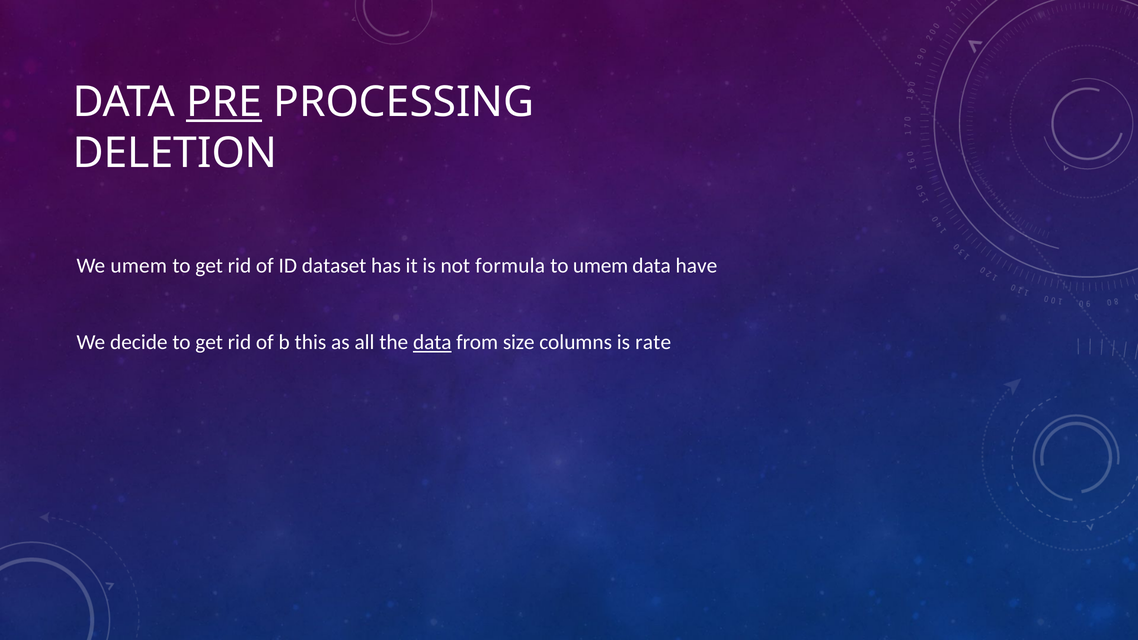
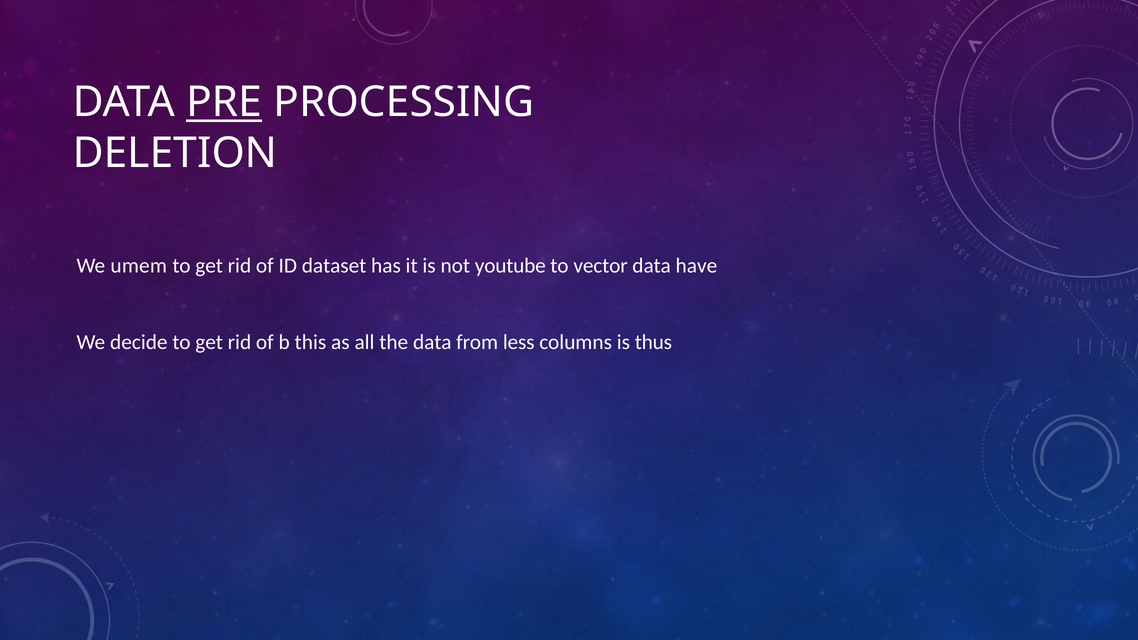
formula: formula -> youtube
to umem: umem -> vector
data at (432, 343) underline: present -> none
size: size -> less
rate: rate -> thus
